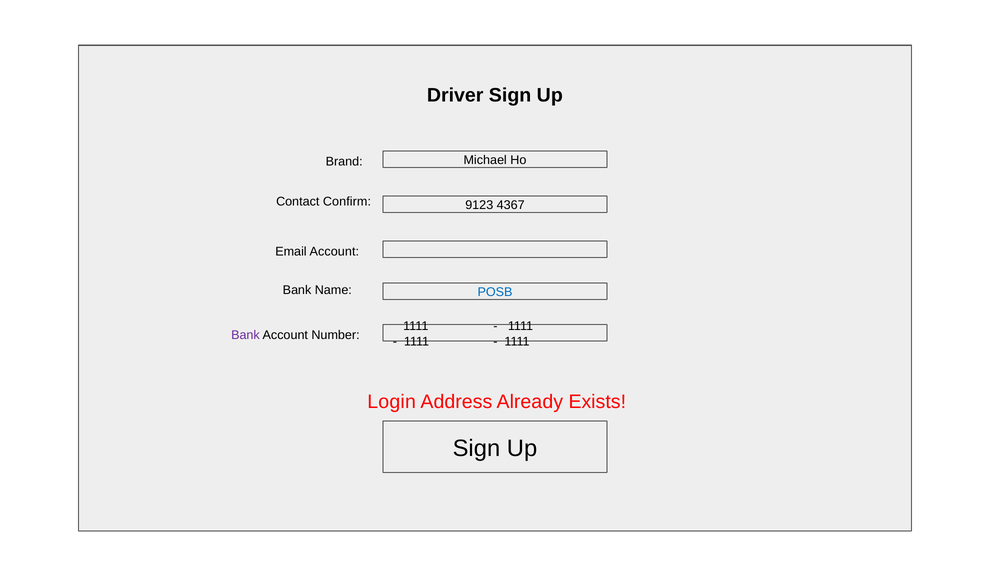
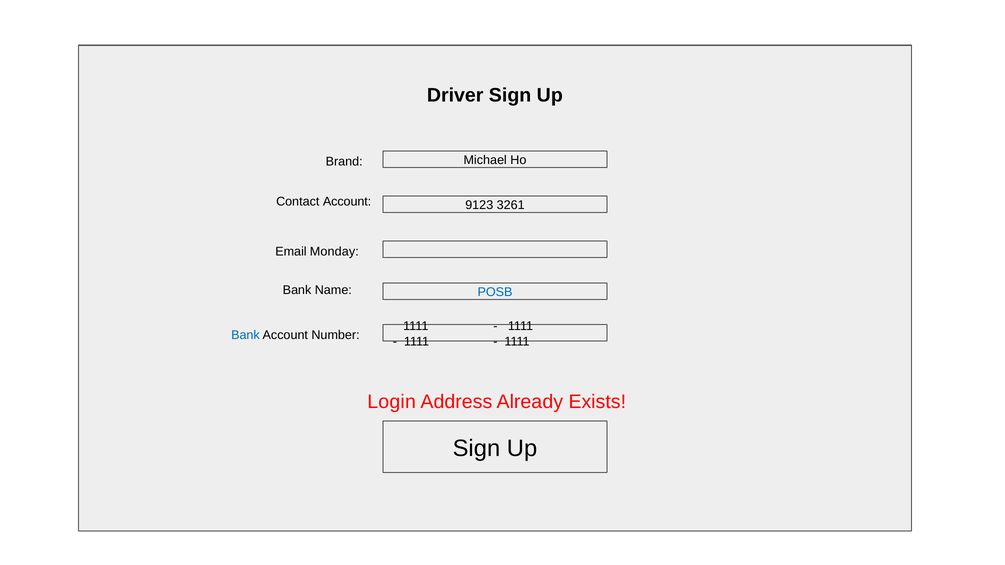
Contact Confirm: Confirm -> Account
4367: 4367 -> 3261
Email Account: Account -> Monday
Bank at (245, 335) colour: purple -> blue
